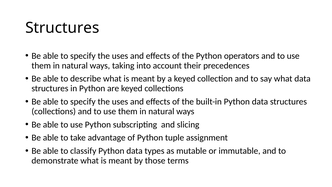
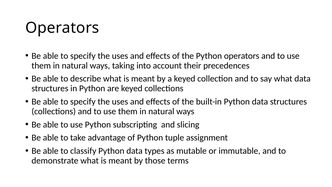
Structures at (62, 28): Structures -> Operators
